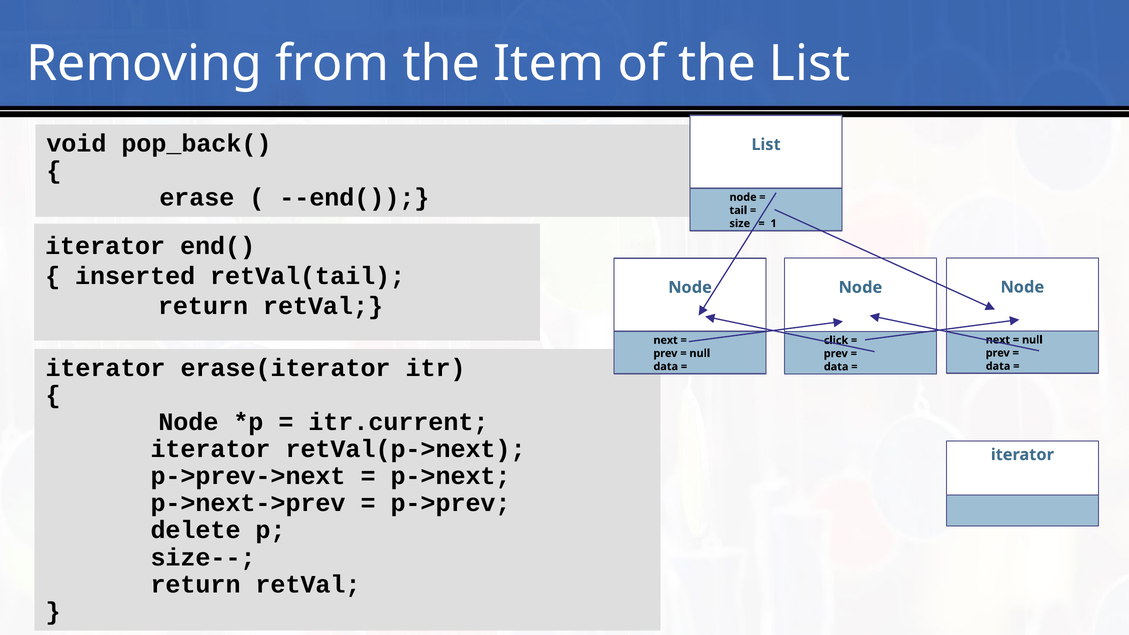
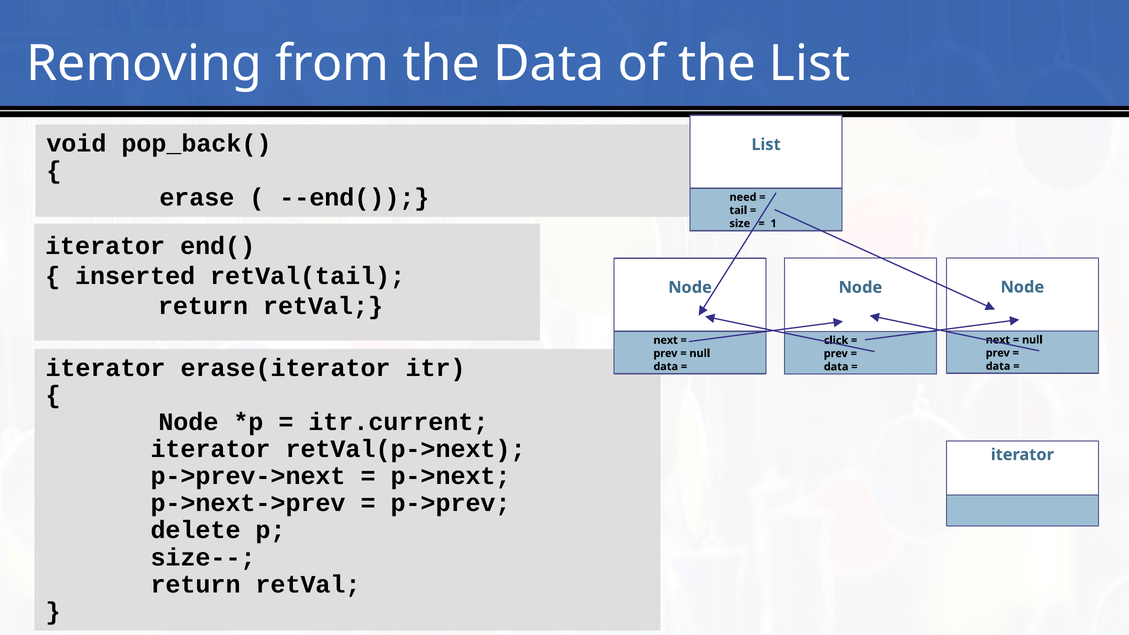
the Item: Item -> Data
node at (743, 197): node -> need
